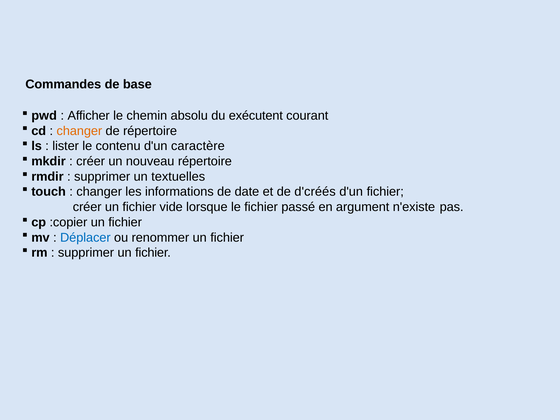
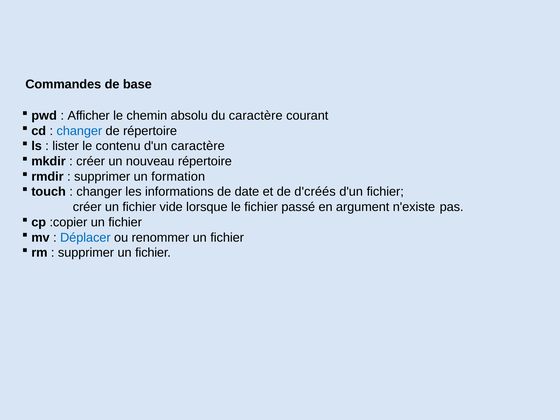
du exécutent: exécutent -> caractère
changer at (79, 131) colour: orange -> blue
textuelles: textuelles -> formation
